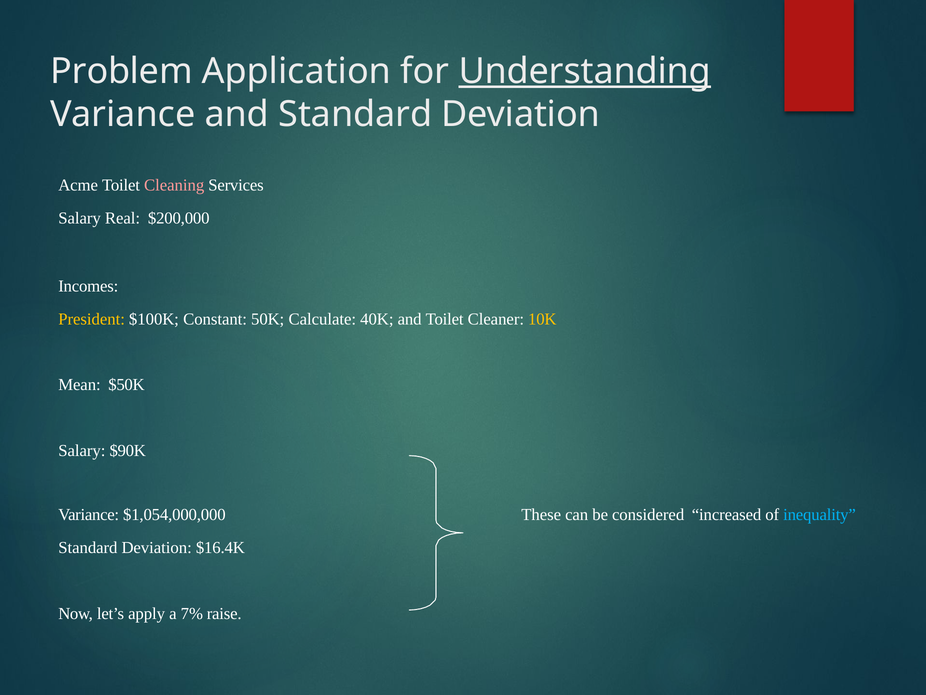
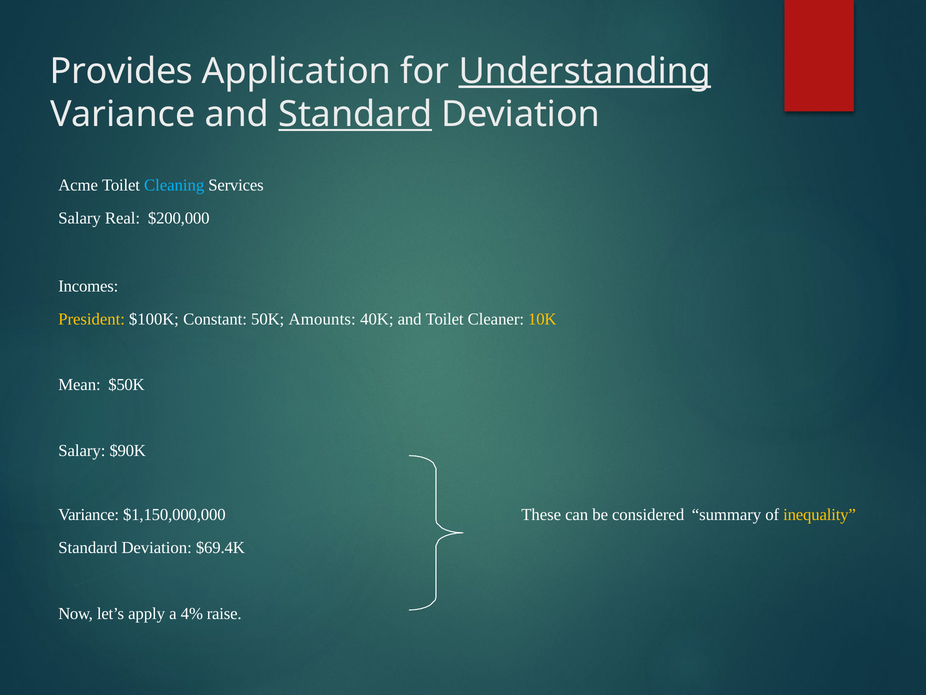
Problem: Problem -> Provides
Standard at (355, 114) underline: none -> present
Cleaning colour: pink -> light blue
Calculate: Calculate -> Amounts
$1,054,000,000: $1,054,000,000 -> $1,150,000,000
increased: increased -> summary
inequality colour: light blue -> yellow
$16.4K: $16.4K -> $69.4K
7%: 7% -> 4%
